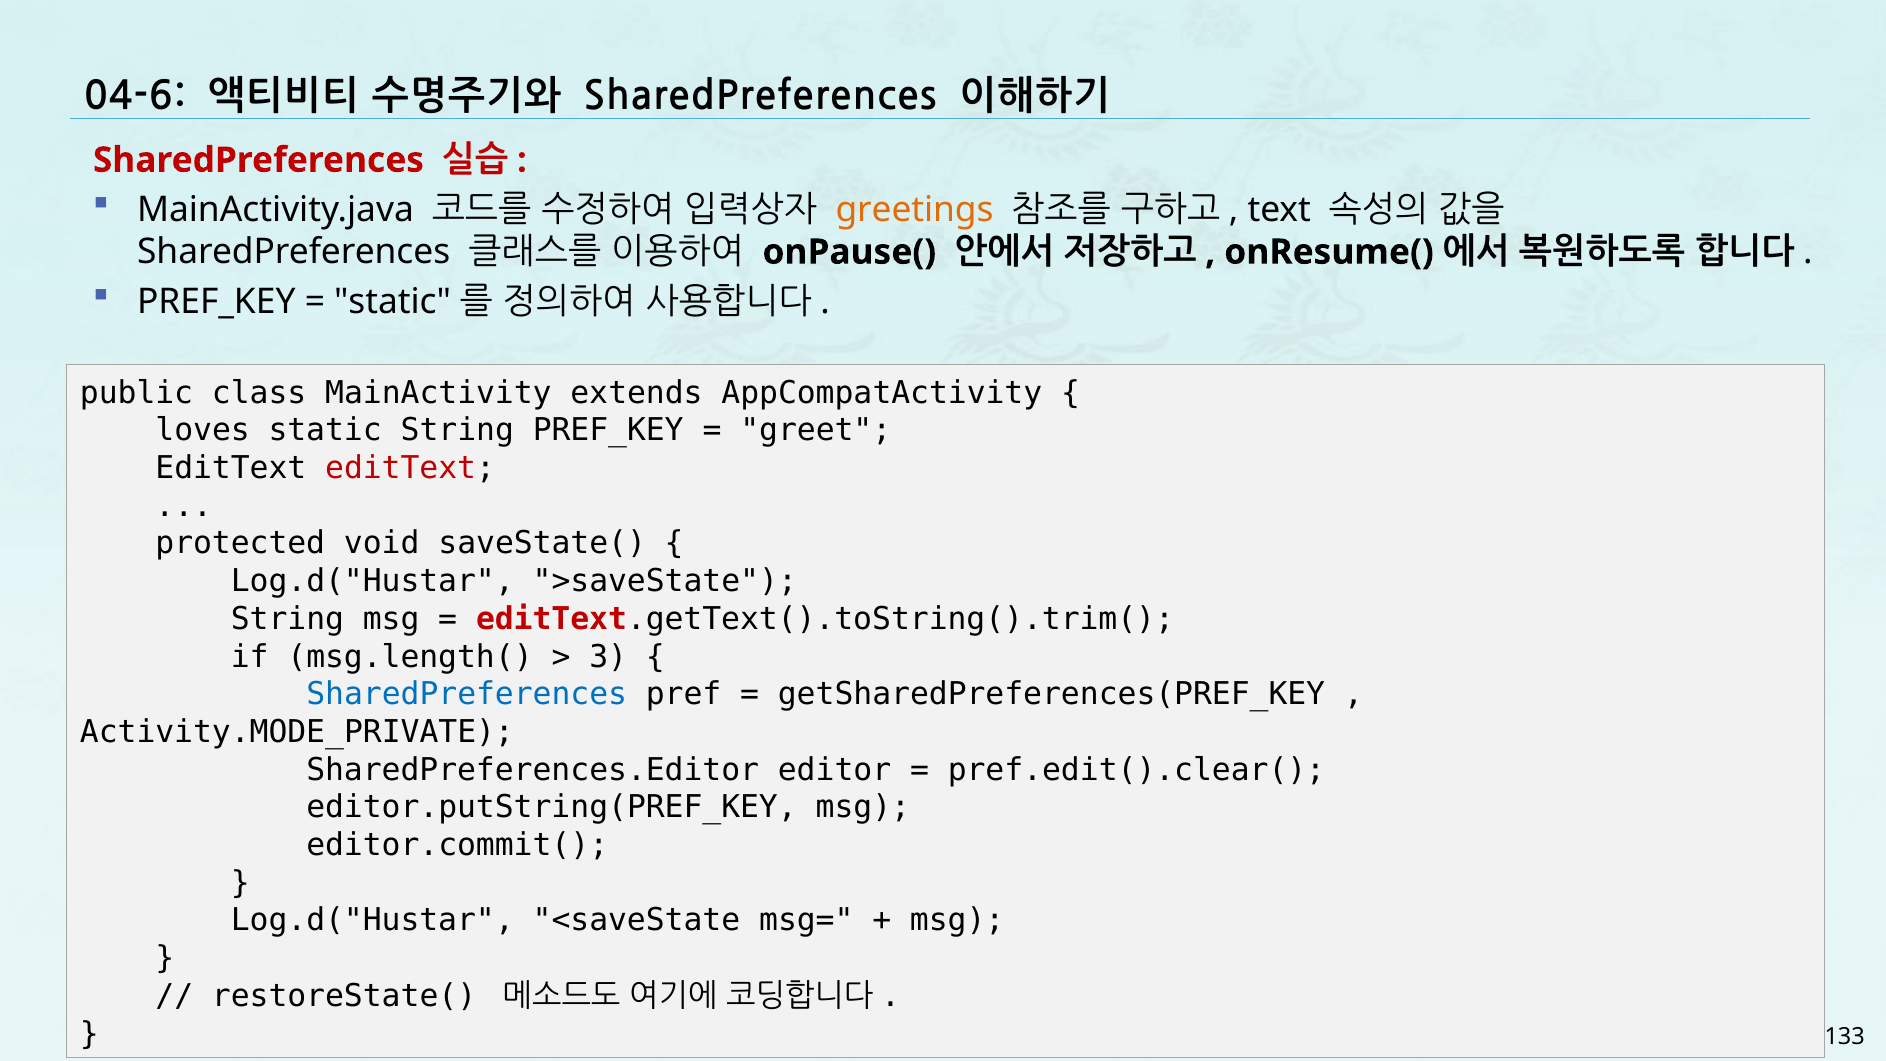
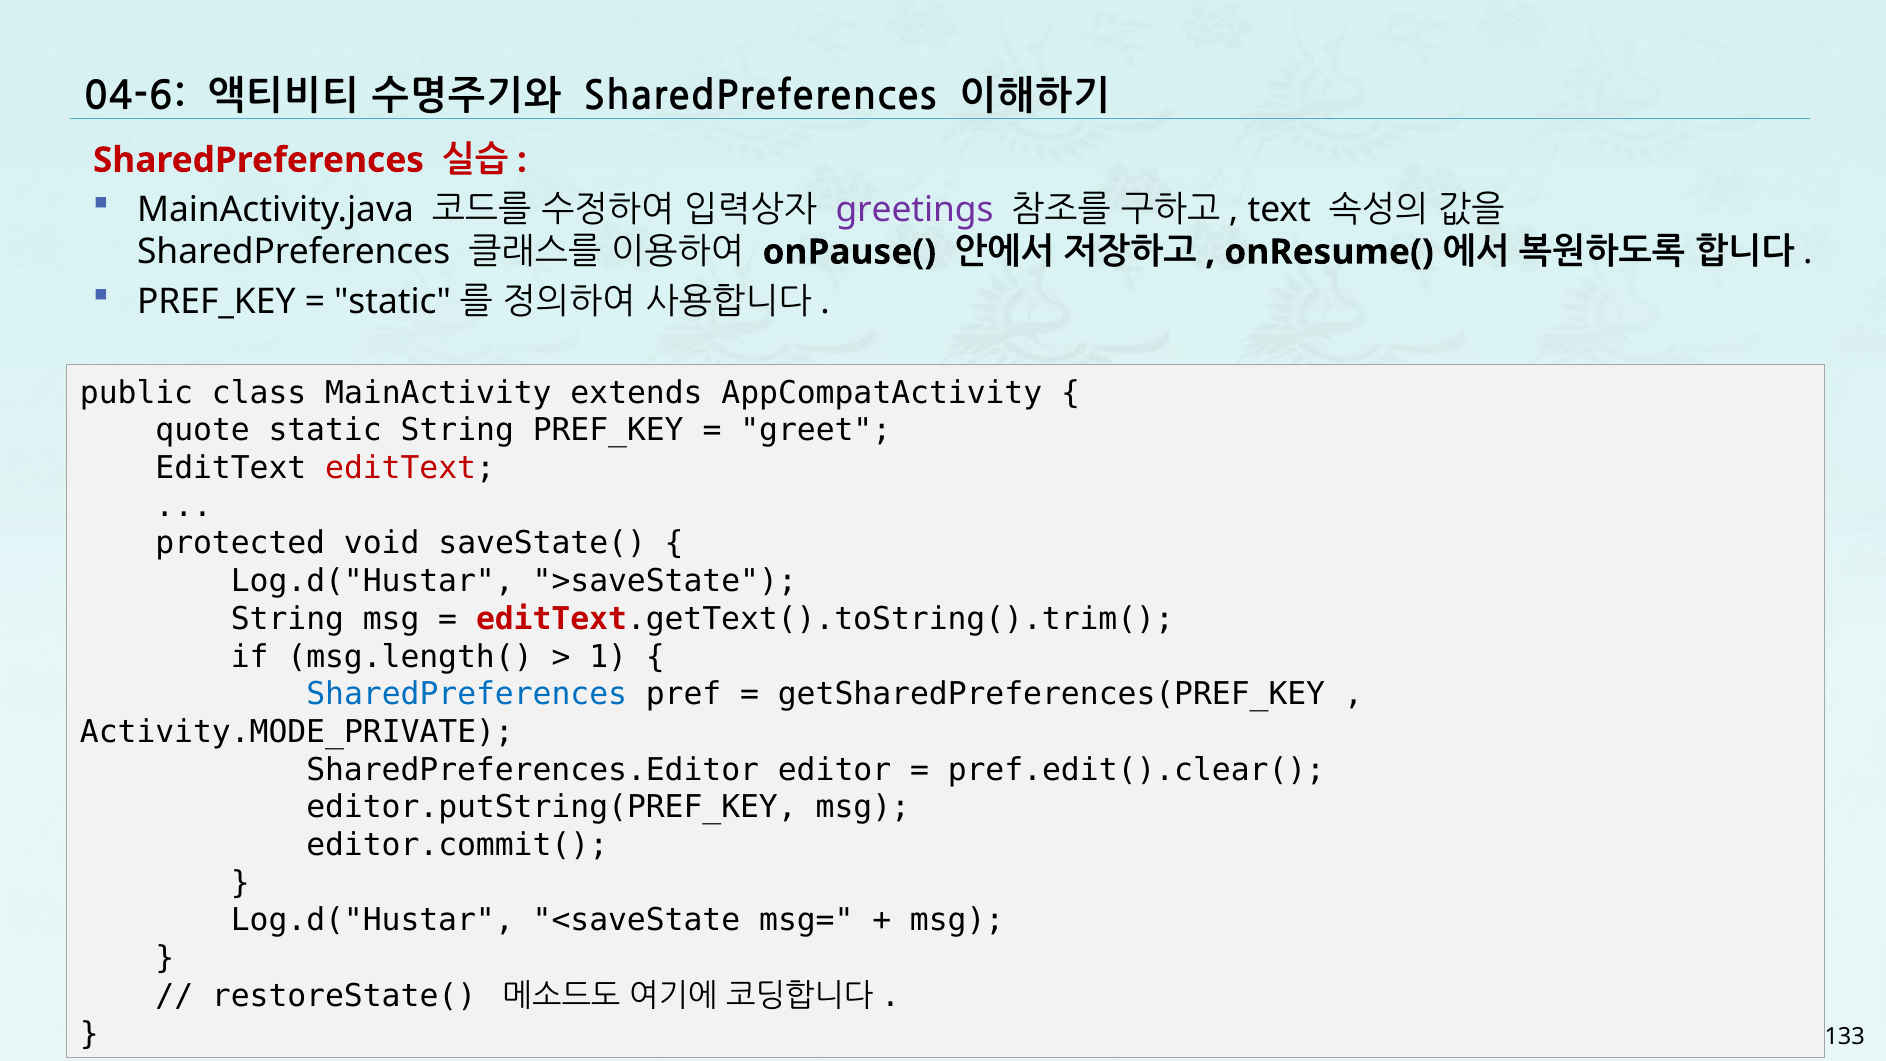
greetings colour: orange -> purple
loves: loves -> quote
3: 3 -> 1
